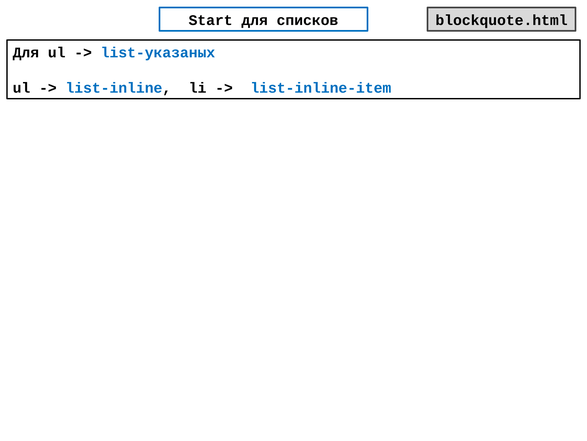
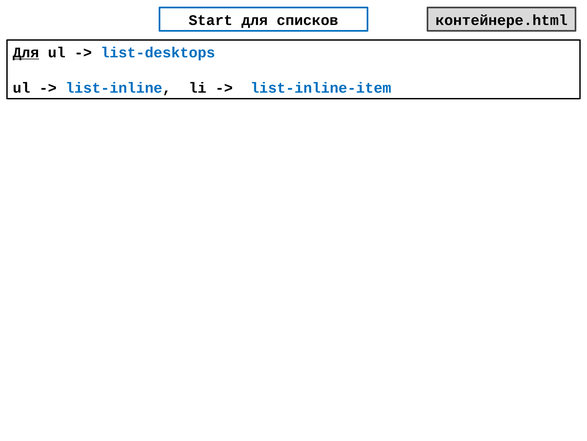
blockquote.html: blockquote.html -> контейнерe.html
Для at (26, 53) underline: none -> present
list-указаных: list-указаных -> list-desktops
